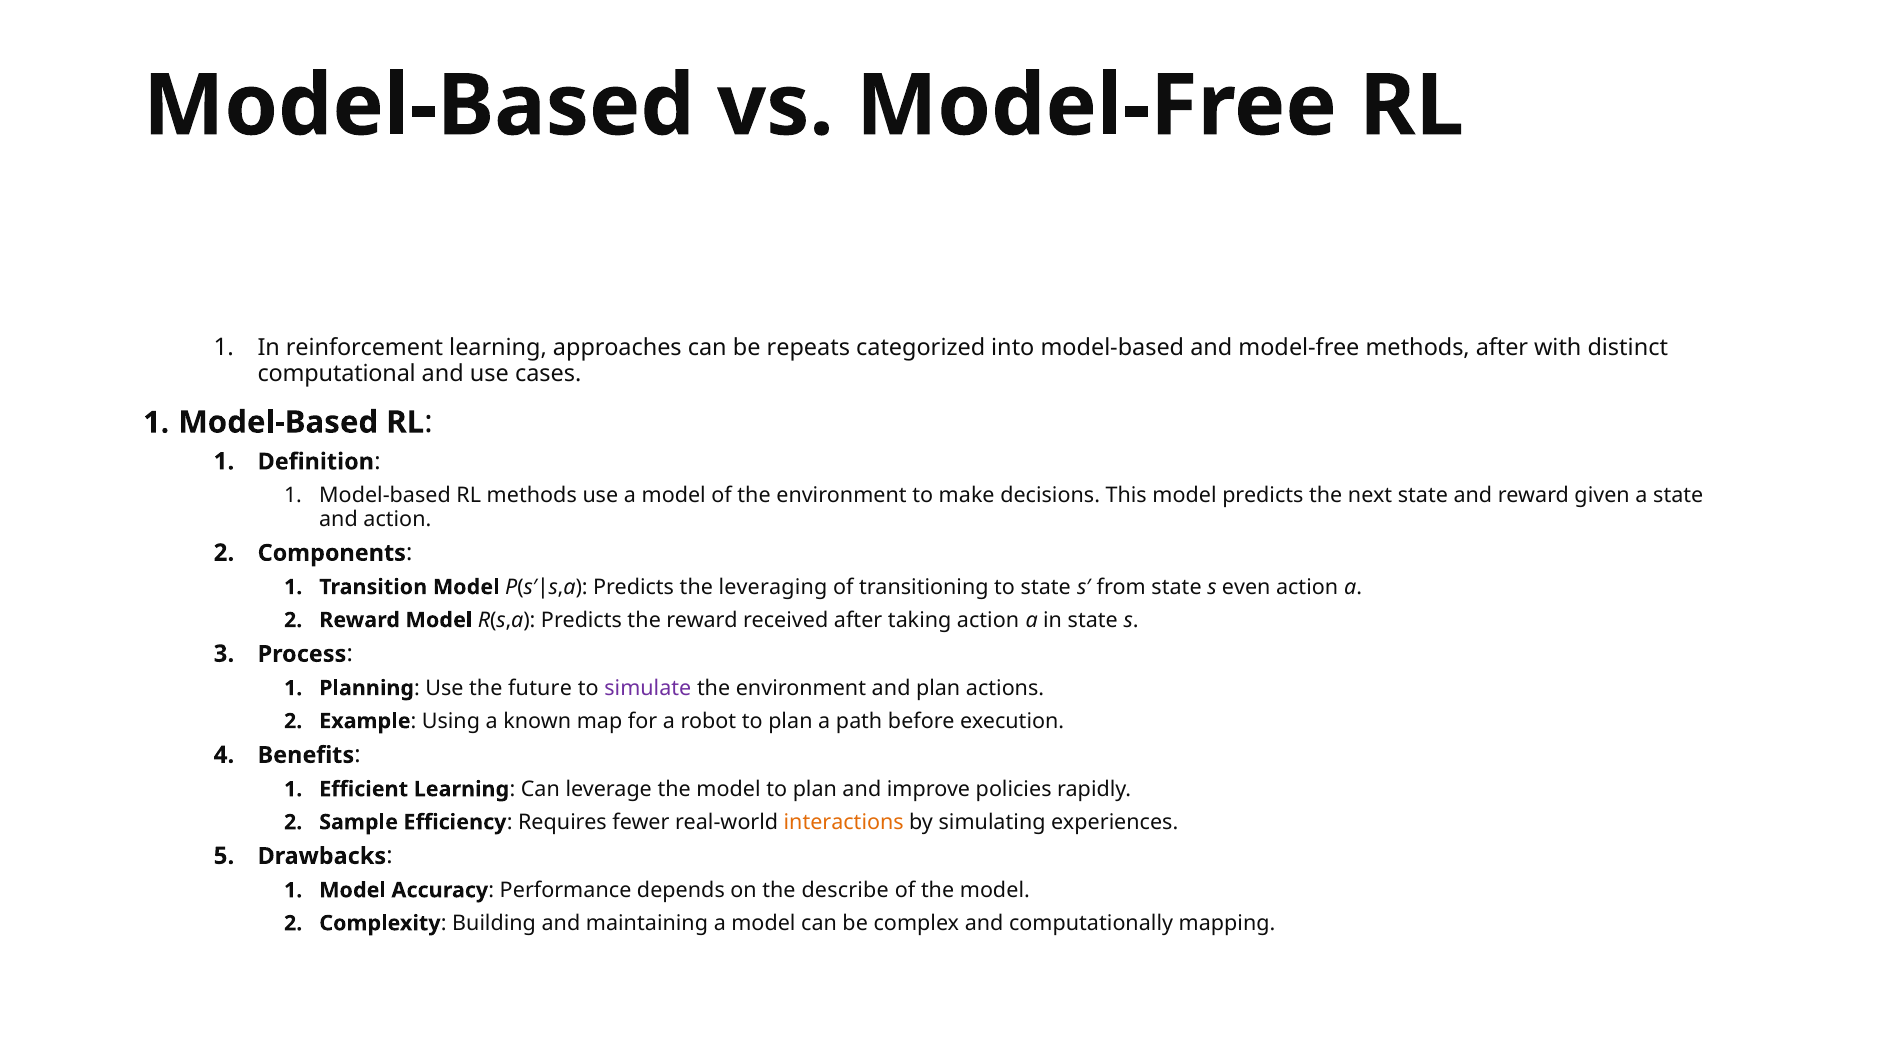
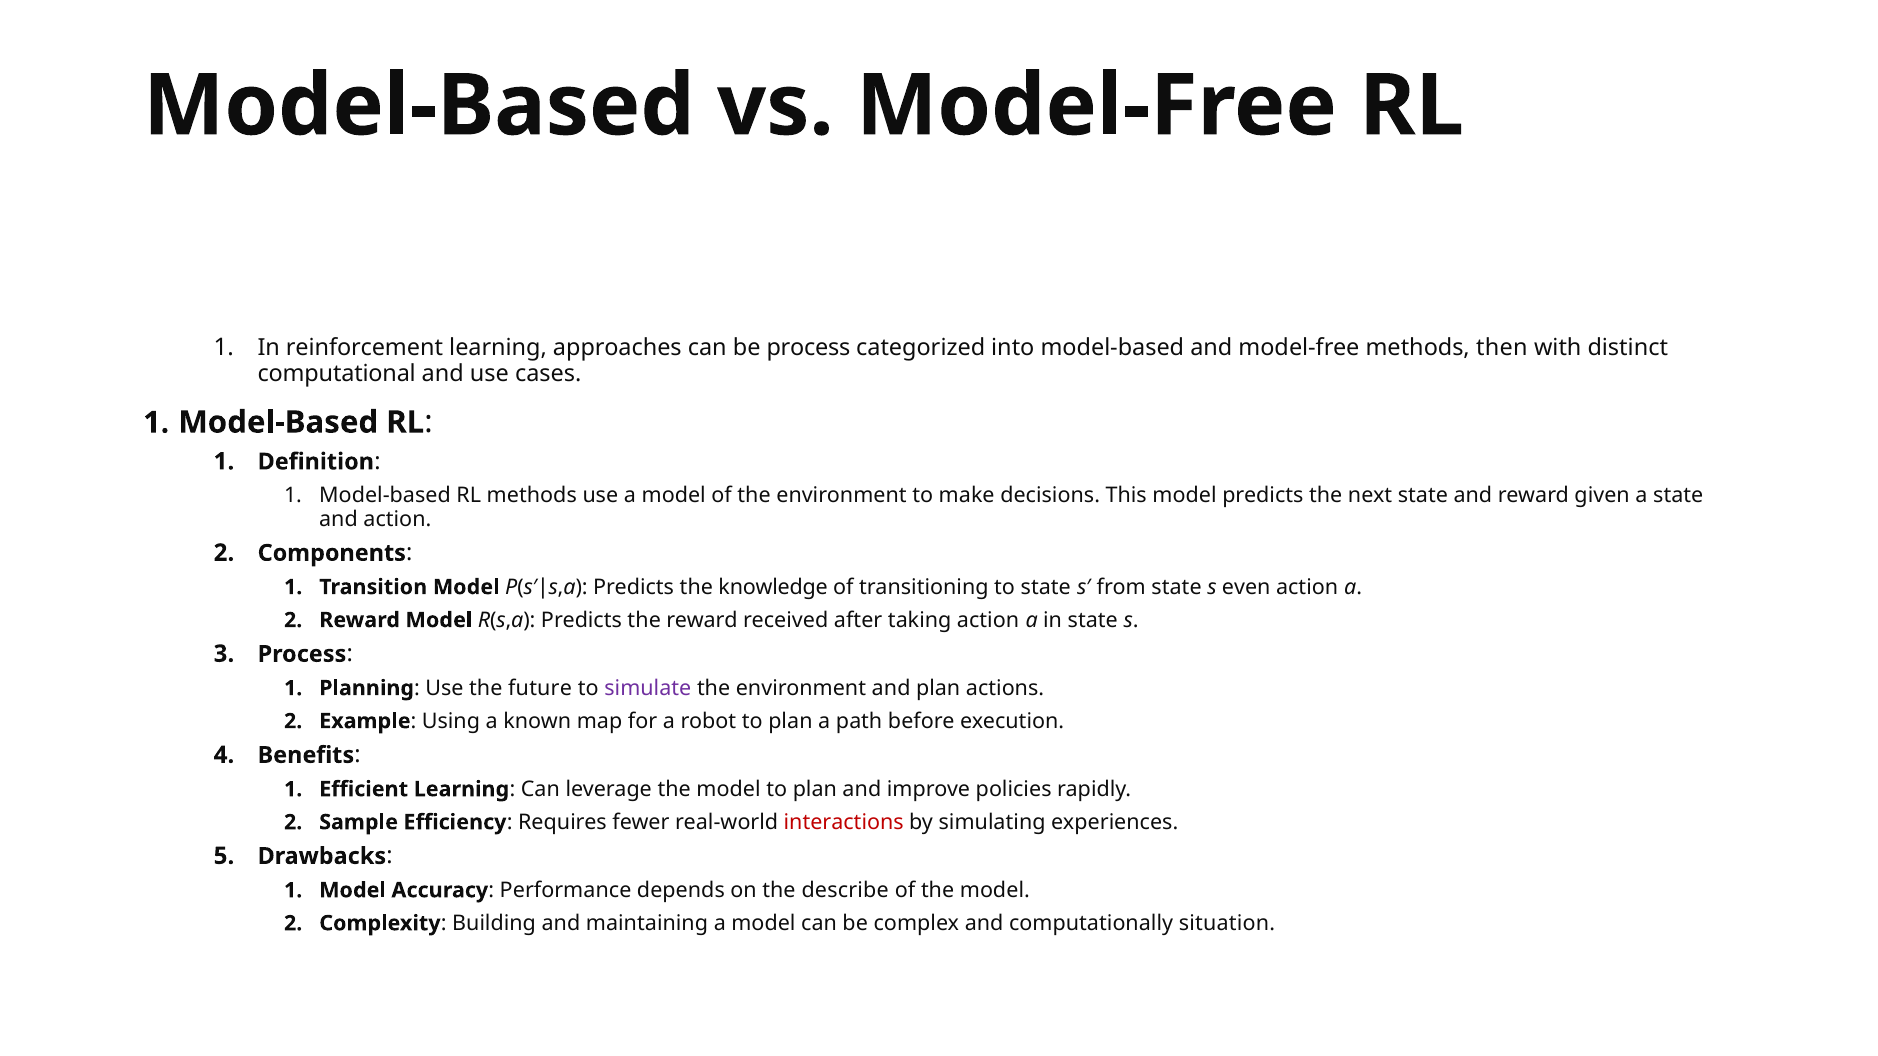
be repeats: repeats -> process
methods after: after -> then
leveraging: leveraging -> knowledge
interactions colour: orange -> red
mapping: mapping -> situation
